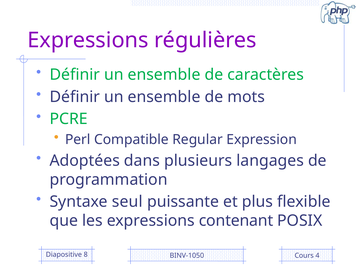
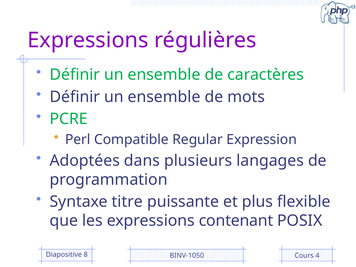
seul: seul -> titre
